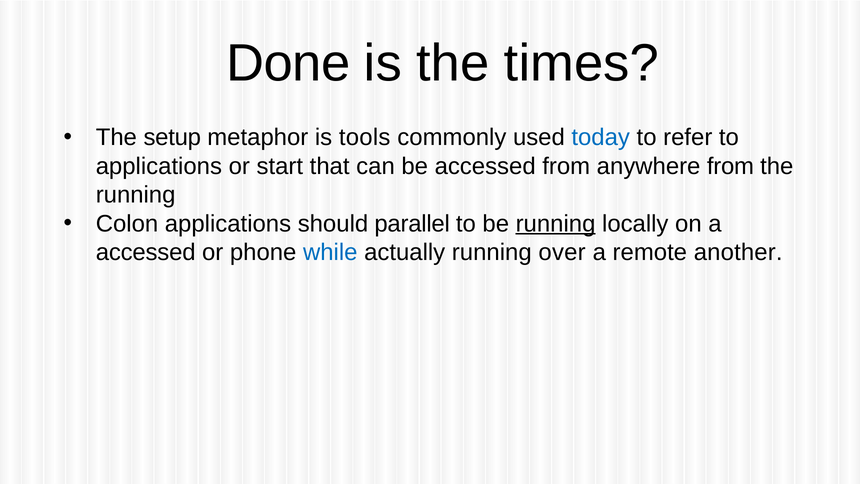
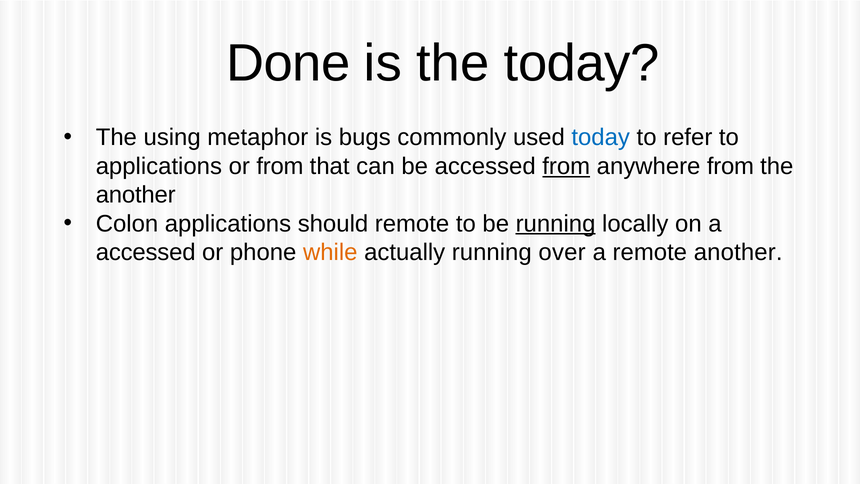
the times: times -> today
setup: setup -> using
tools: tools -> bugs
or start: start -> from
from at (566, 166) underline: none -> present
running at (136, 195): running -> another
should parallel: parallel -> remote
while colour: blue -> orange
